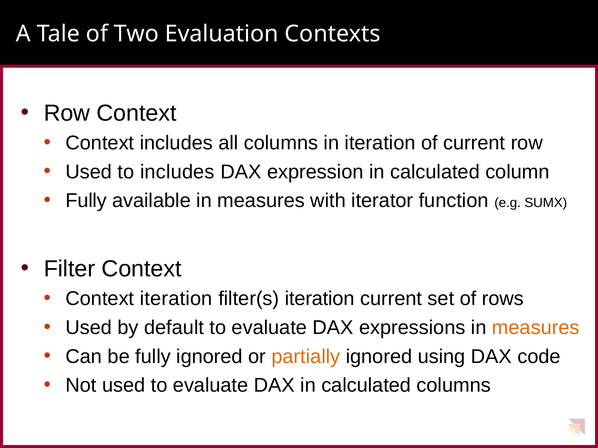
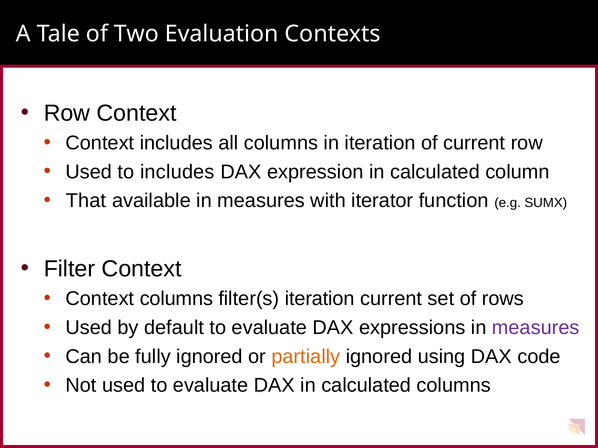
Fully at (86, 201): Fully -> That
Context iteration: iteration -> columns
measures at (536, 328) colour: orange -> purple
